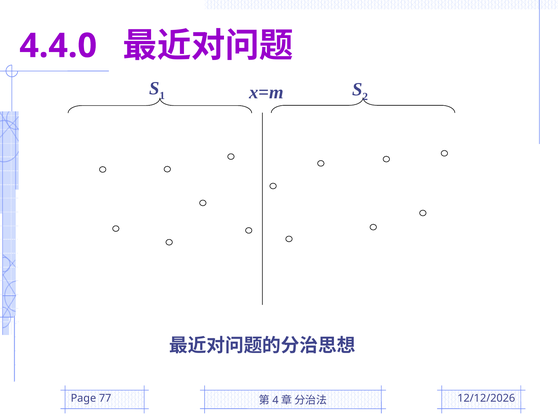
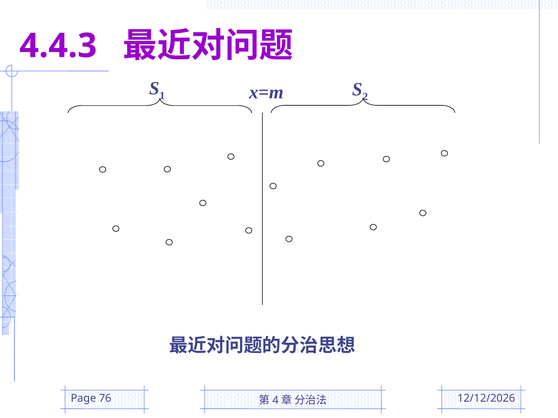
4.4.0: 4.4.0 -> 4.4.3
77: 77 -> 76
